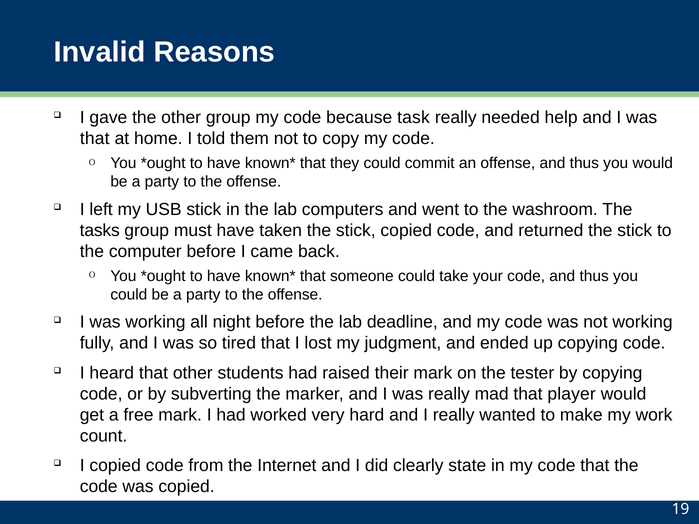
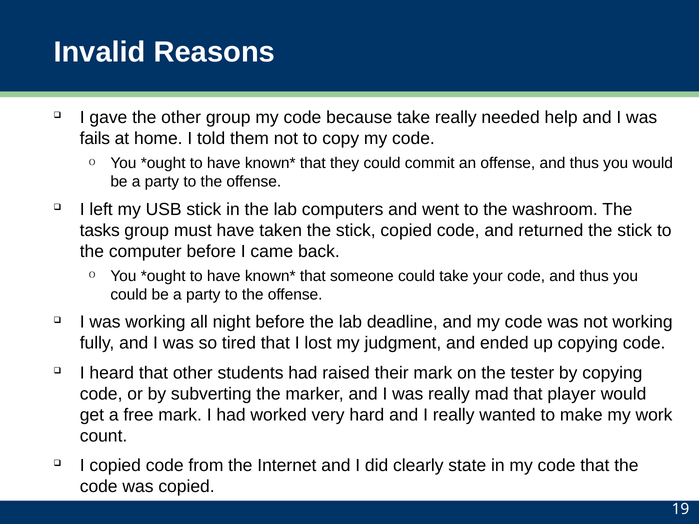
because task: task -> take
that at (95, 139): that -> fails
